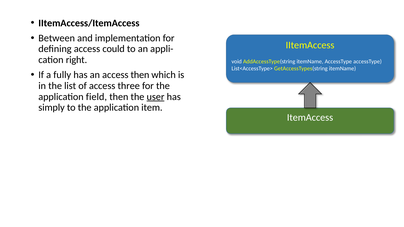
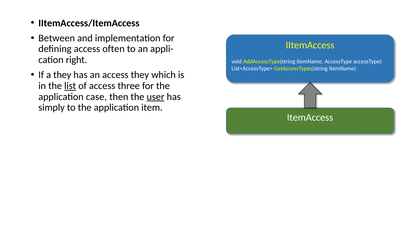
could: could -> often
a fully: fully -> they
access then: then -> they
list underline: none -> present
field: field -> case
